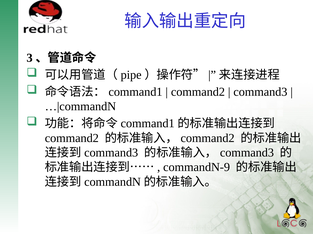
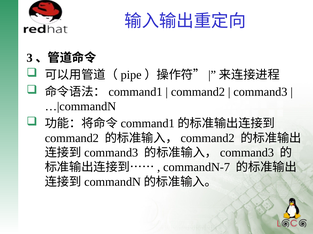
commandN-9: commandN-9 -> commandN-7
